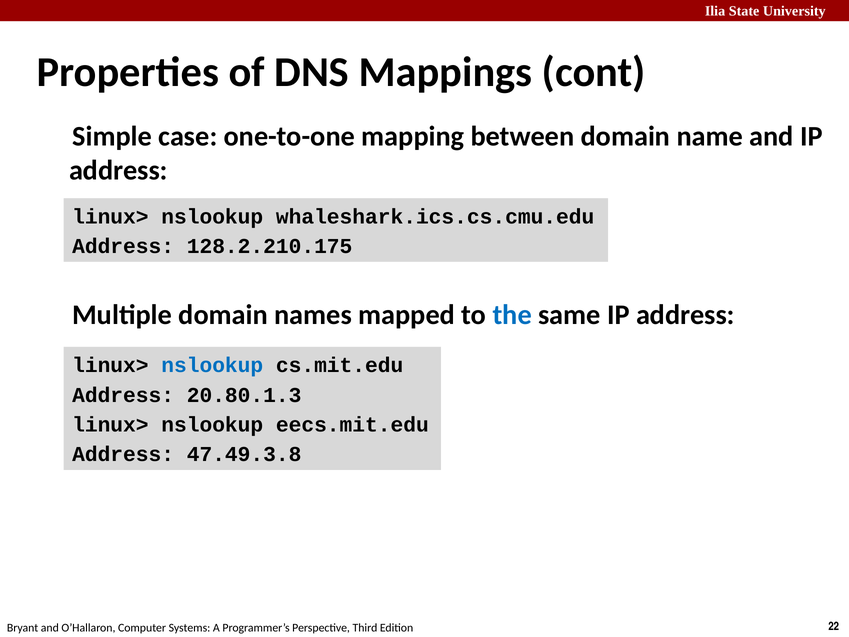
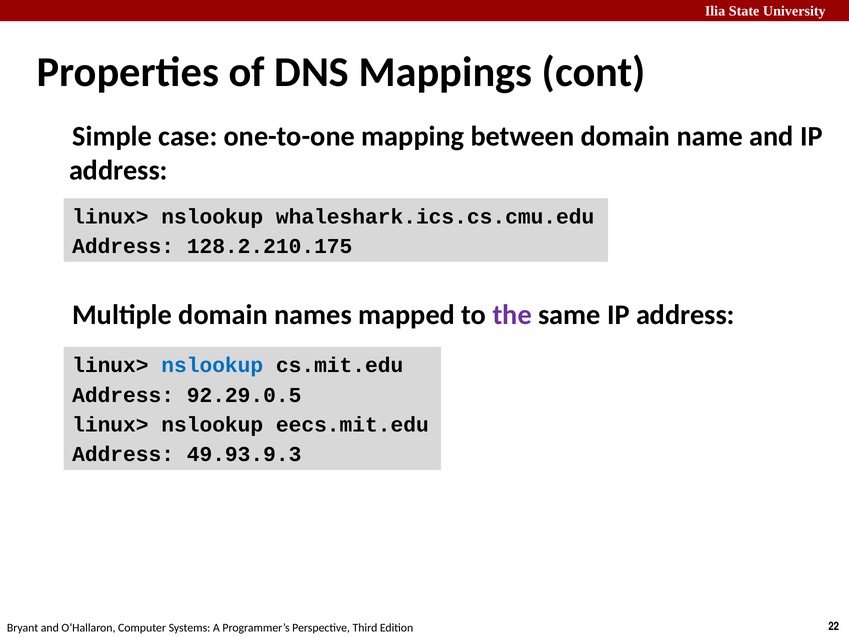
the colour: blue -> purple
20.80.1.3: 20.80.1.3 -> 92.29.0.5
47.49.3.8: 47.49.3.8 -> 49.93.9.3
